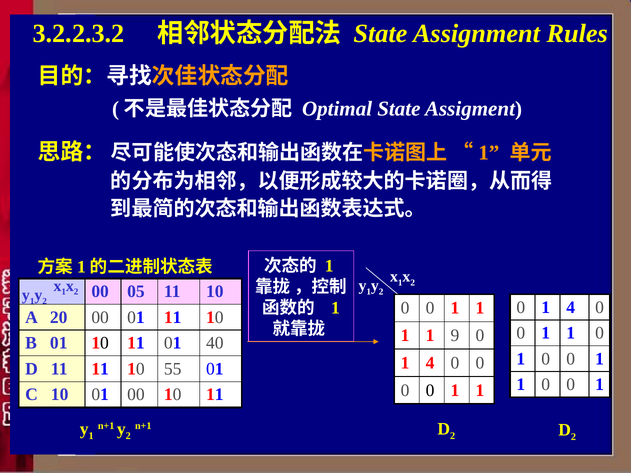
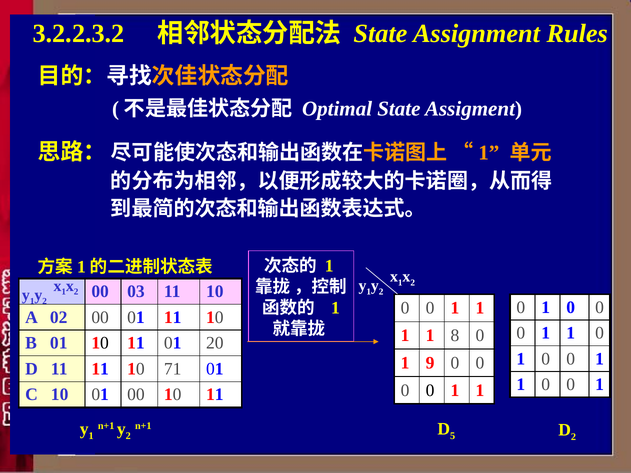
05: 05 -> 03
4 at (571, 308): 4 -> 0
20: 20 -> 02
9: 9 -> 8
40: 40 -> 20
4 at (430, 363): 4 -> 9
55: 55 -> 71
2 at (453, 436): 2 -> 5
